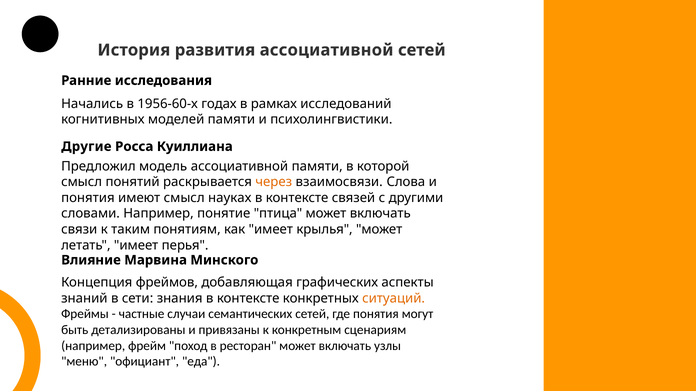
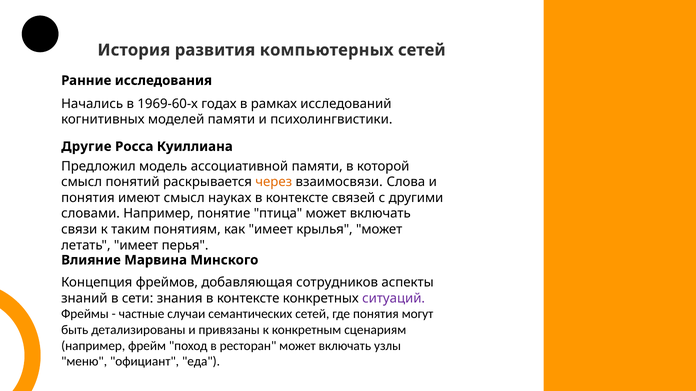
развития ассоциативной: ассоциативной -> компьютерных
1956-60-х: 1956-60-х -> 1969-60-х
графических: графических -> сотрудников
ситуаций colour: orange -> purple
